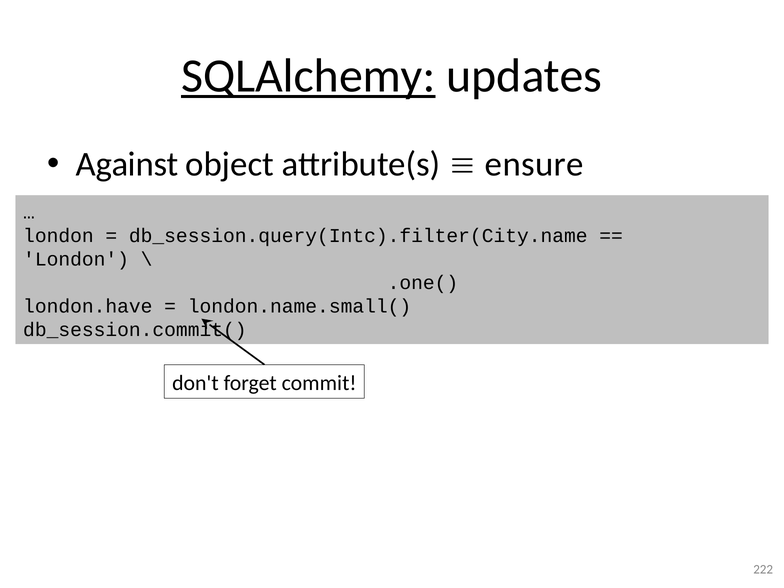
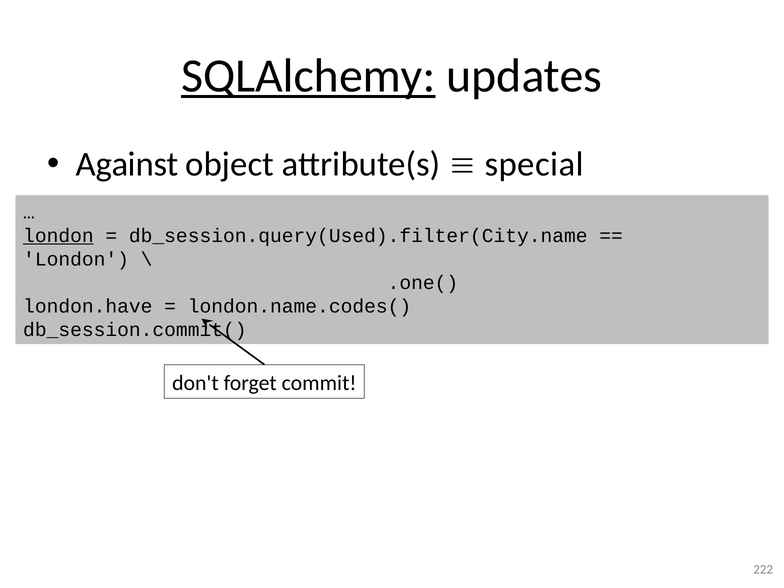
ensure: ensure -> special
london at (58, 236) underline: none -> present
db_session.query(Intc).filter(City.name: db_session.query(Intc).filter(City.name -> db_session.query(Used).filter(City.name
london.name.small(: london.name.small( -> london.name.codes(
